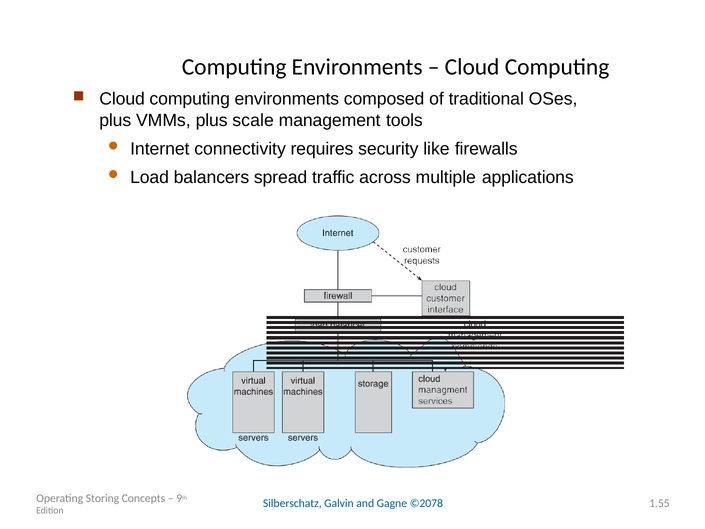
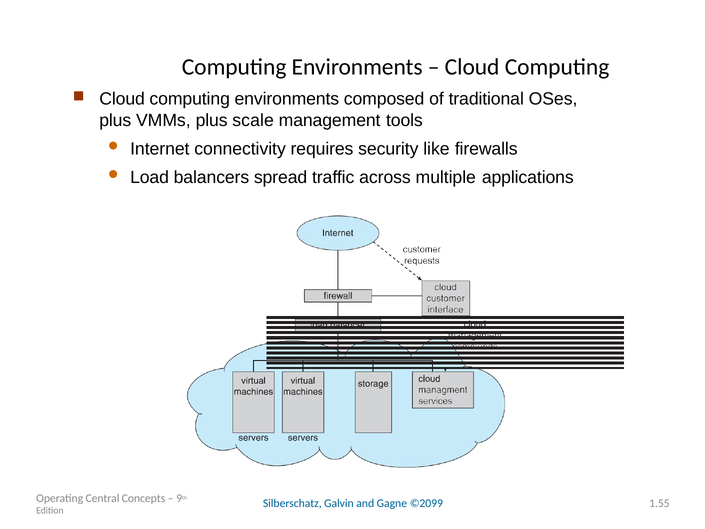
Storing: Storing -> Central
©2078: ©2078 -> ©2099
